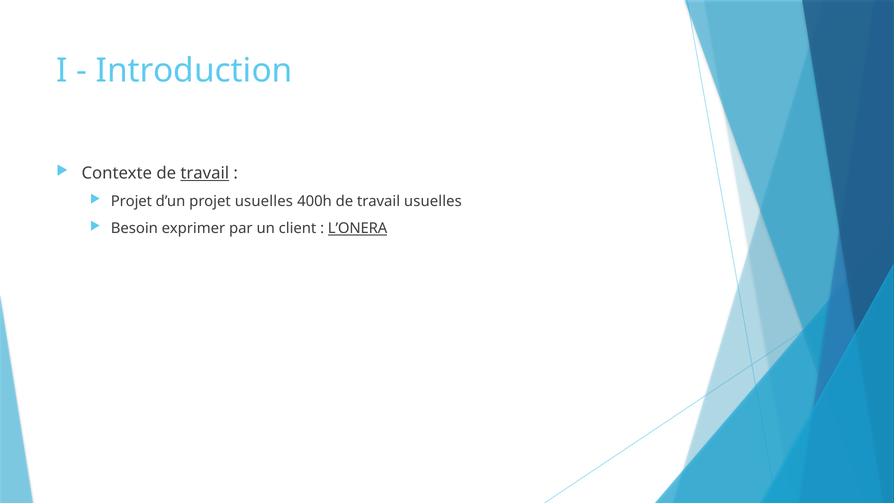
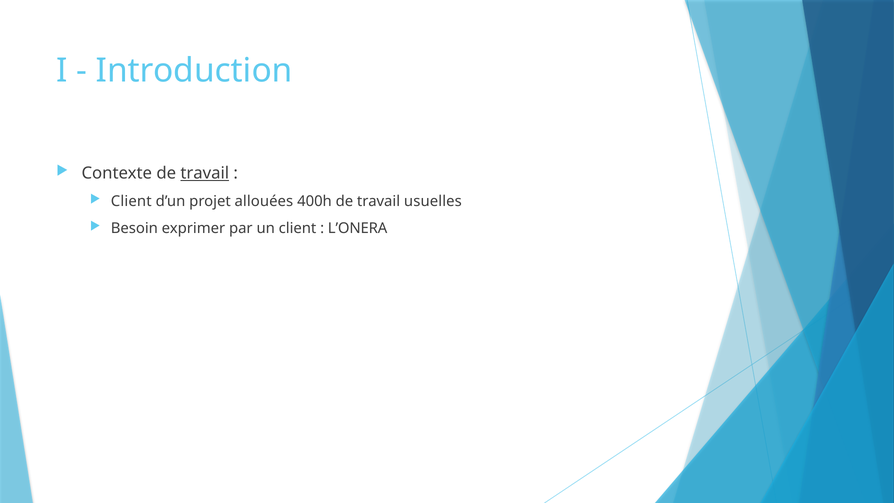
Projet at (131, 201): Projet -> Client
projet usuelles: usuelles -> allouées
L’ONERA underline: present -> none
